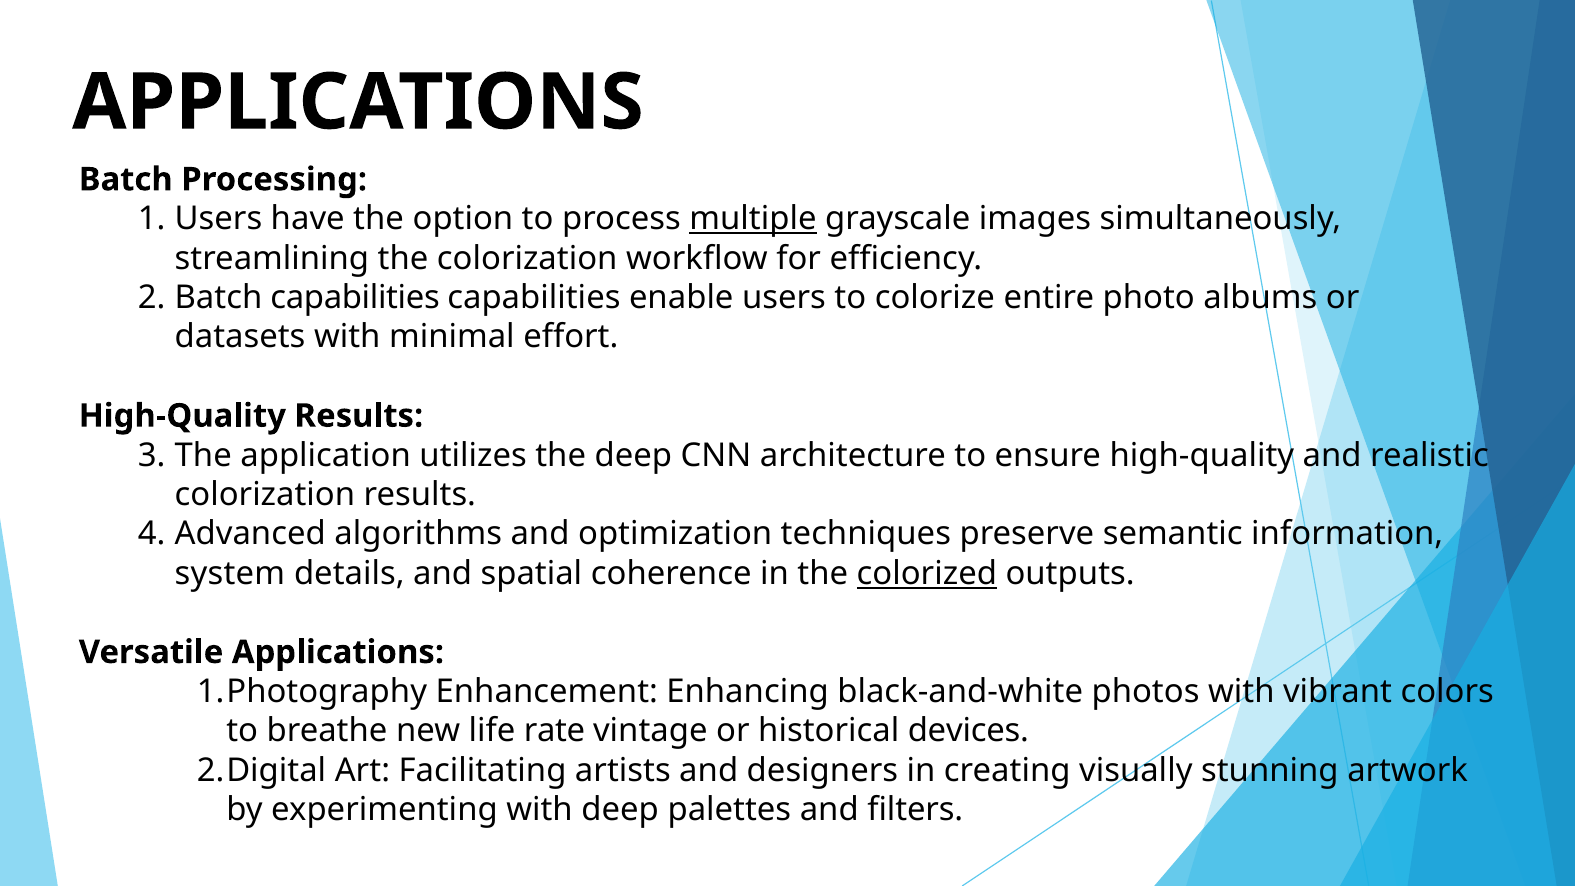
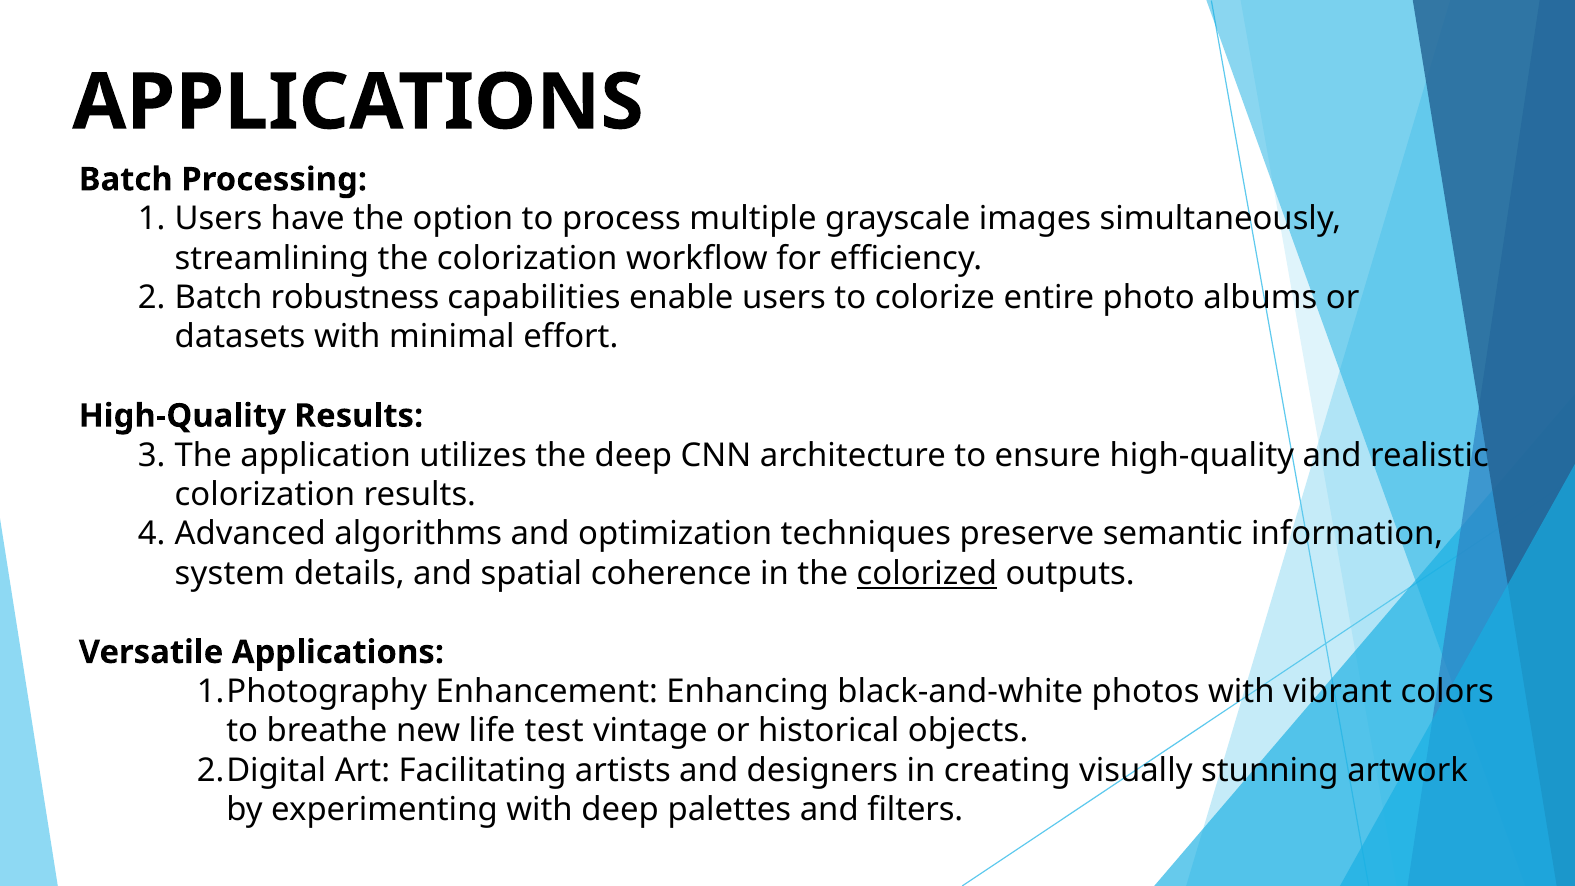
multiple underline: present -> none
Batch capabilities: capabilities -> robustness
rate: rate -> test
devices: devices -> objects
